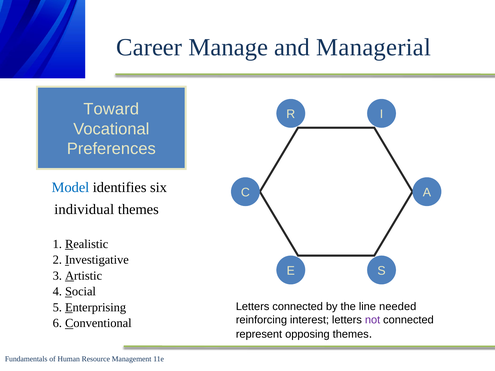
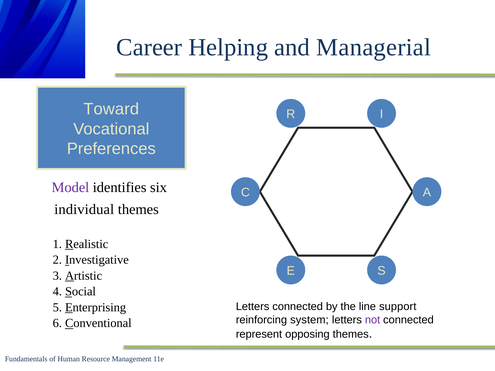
Manage: Manage -> Helping
Model colour: blue -> purple
needed: needed -> support
interest: interest -> system
